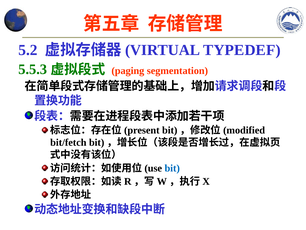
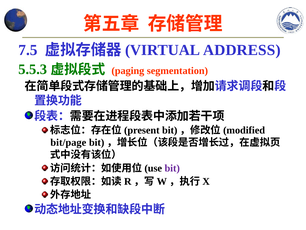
5.2: 5.2 -> 7.5
TYPEDEF: TYPEDEF -> ADDRESS
bit/fetch: bit/fetch -> bit/page
bit colour: blue -> purple
